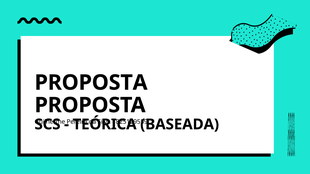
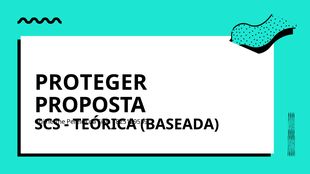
PROPOSTA at (91, 83): PROPOSTA -> PROTEGER
